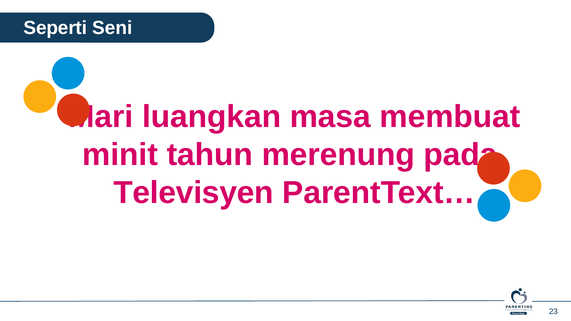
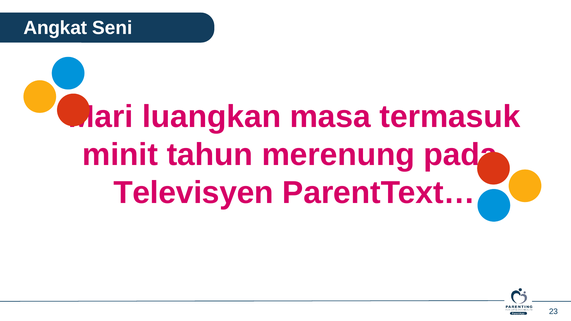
Seperti: Seperti -> Angkat
membuat: membuat -> termasuk
